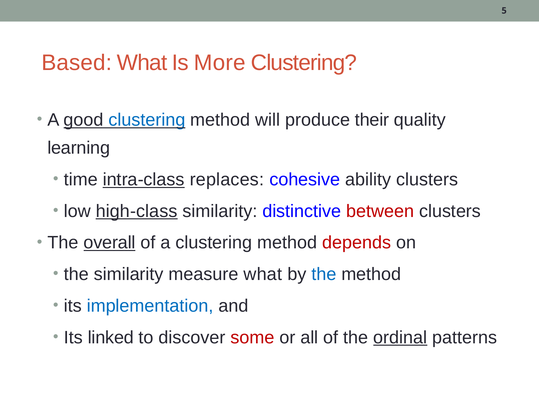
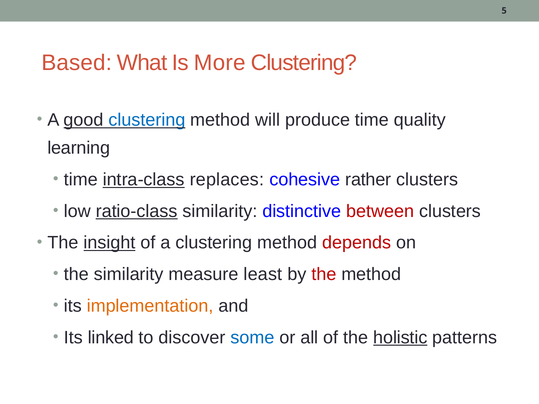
produce their: their -> time
ability: ability -> rather
high-class: high-class -> ratio-class
overall: overall -> insight
measure what: what -> least
the at (324, 274) colour: blue -> red
implementation colour: blue -> orange
some colour: red -> blue
ordinal: ordinal -> holistic
